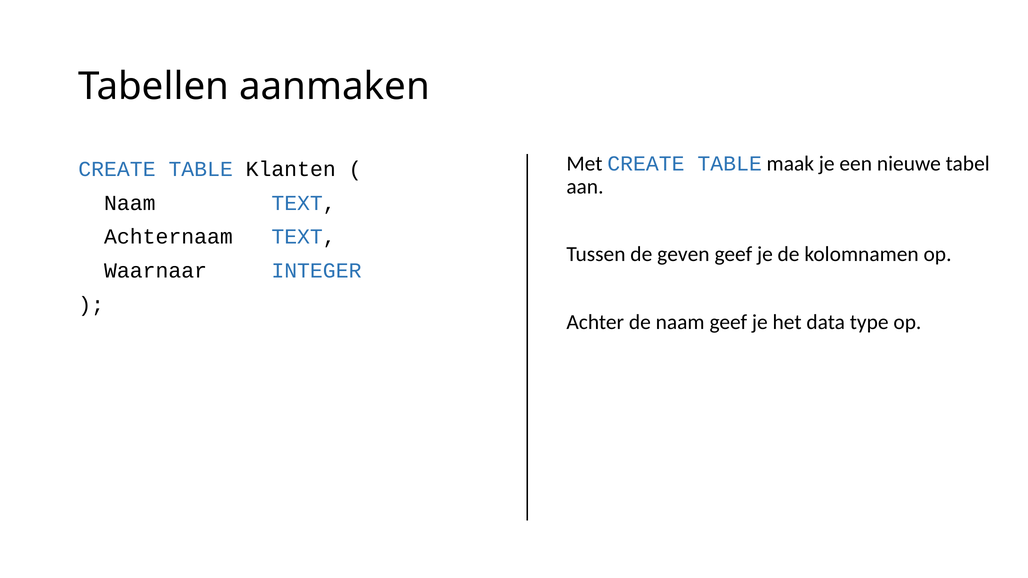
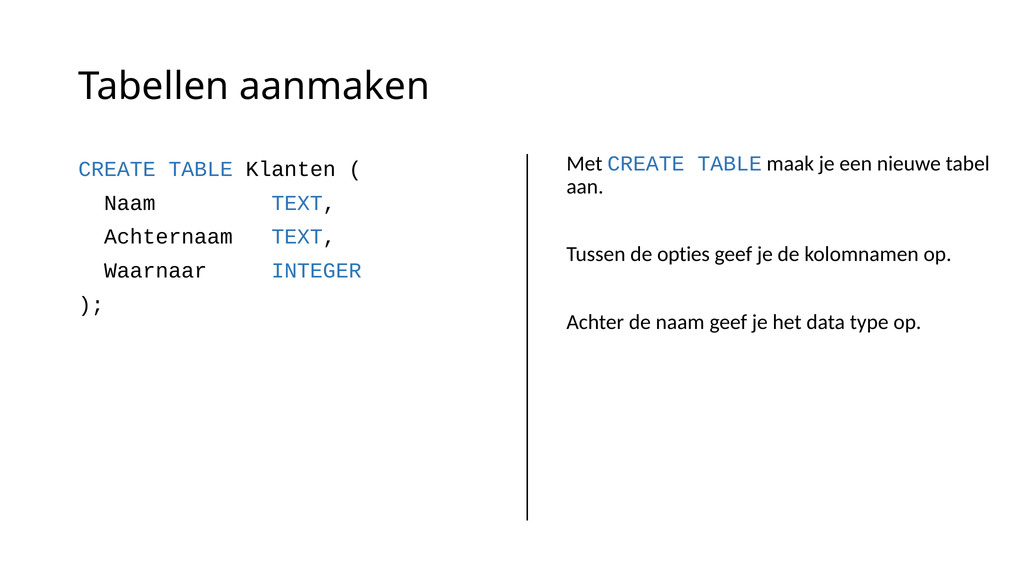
geven: geven -> opties
